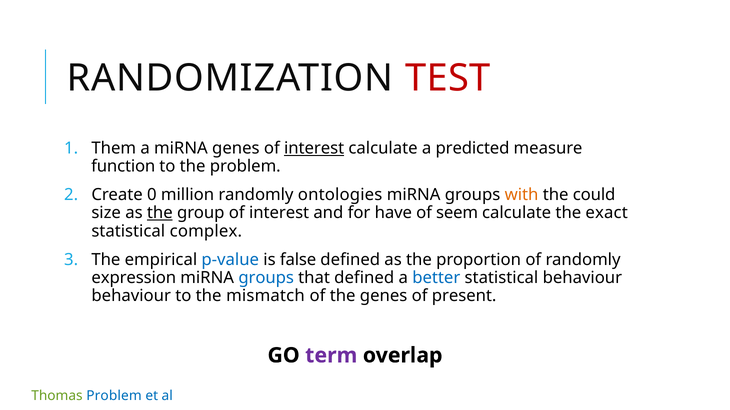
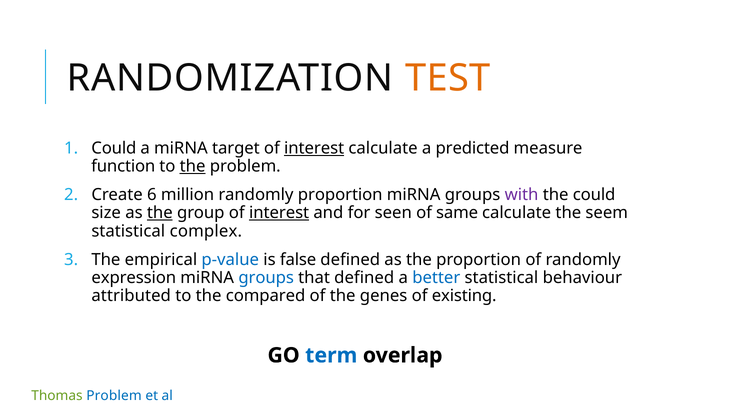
TEST colour: red -> orange
1 Them: Them -> Could
miRNA genes: genes -> target
the at (193, 167) underline: none -> present
0: 0 -> 6
randomly ontologies: ontologies -> proportion
with colour: orange -> purple
interest at (279, 213) underline: none -> present
have: have -> seen
seem: seem -> same
exact: exact -> seem
behaviour at (131, 296): behaviour -> attributed
mismatch: mismatch -> compared
present: present -> existing
term colour: purple -> blue
